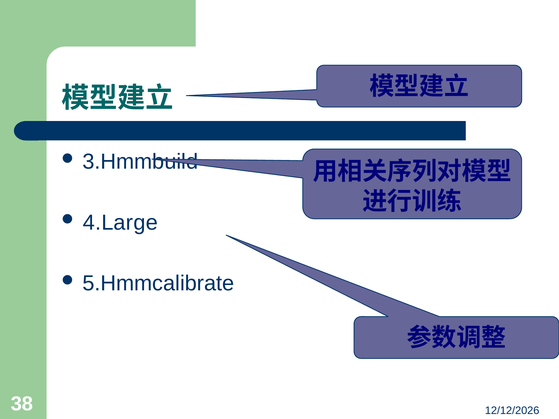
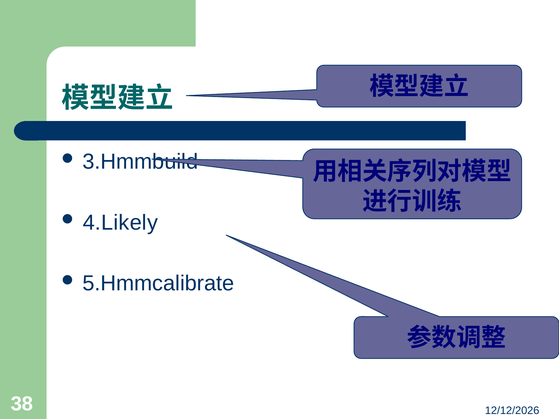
4.Large: 4.Large -> 4.Likely
